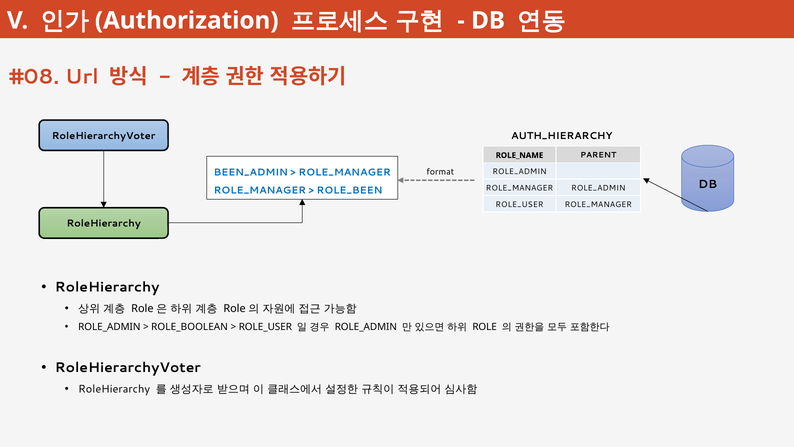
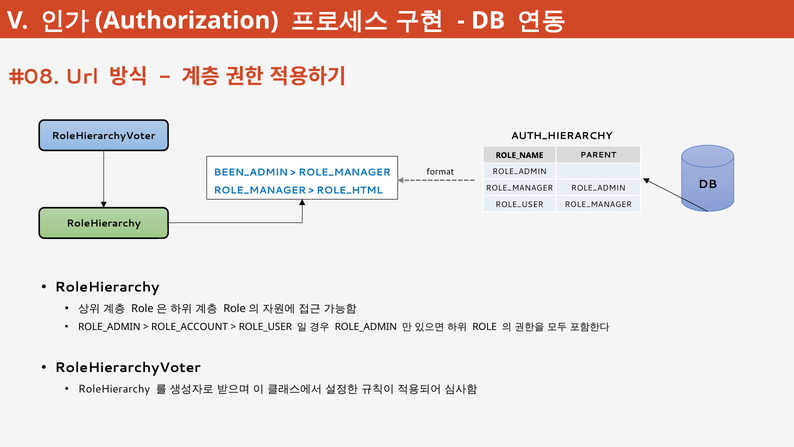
ROLE_BEEN: ROLE_BEEN -> ROLE_HTML
ROLE_BOOLEAN: ROLE_BOOLEAN -> ROLE_ACCOUNT
